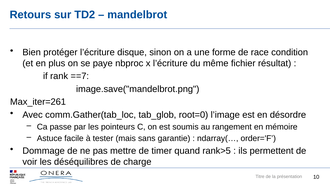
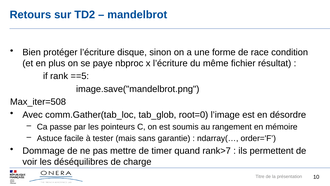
==7: ==7 -> ==5
Max_iter=261: Max_iter=261 -> Max_iter=508
rank>5: rank>5 -> rank>7
